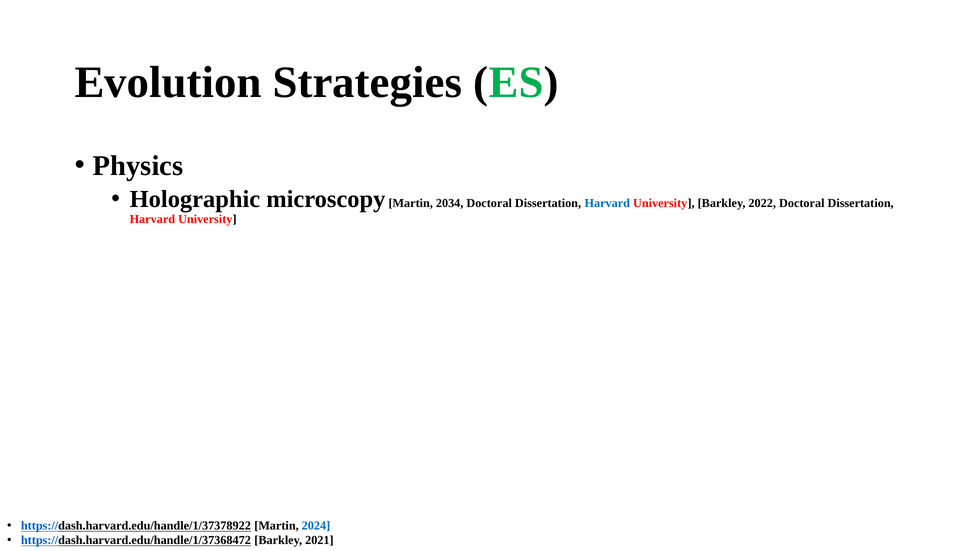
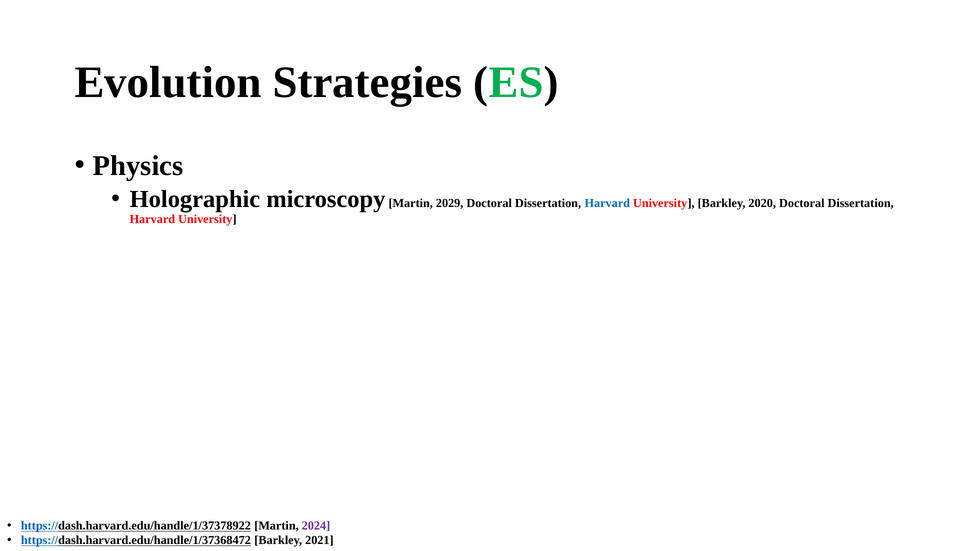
2034: 2034 -> 2029
2022: 2022 -> 2020
2024 colour: blue -> purple
